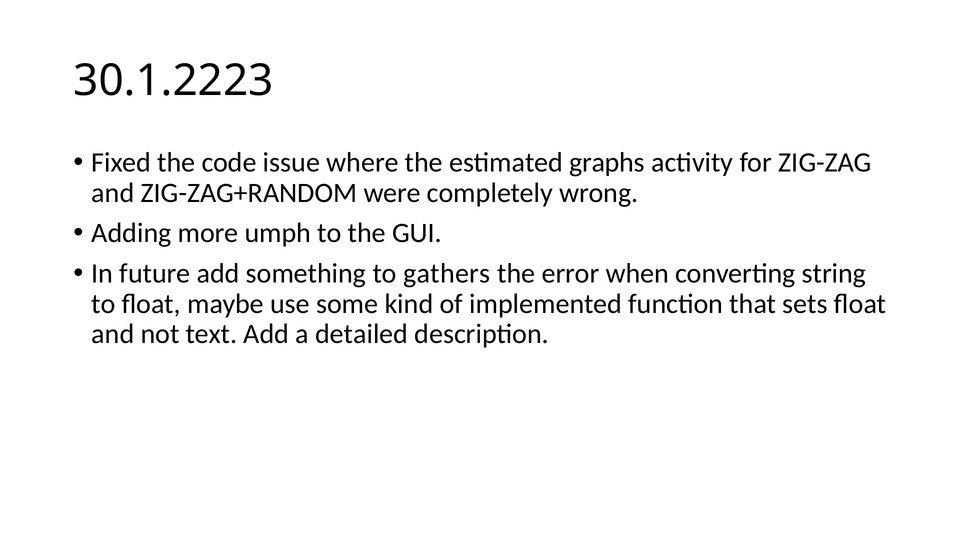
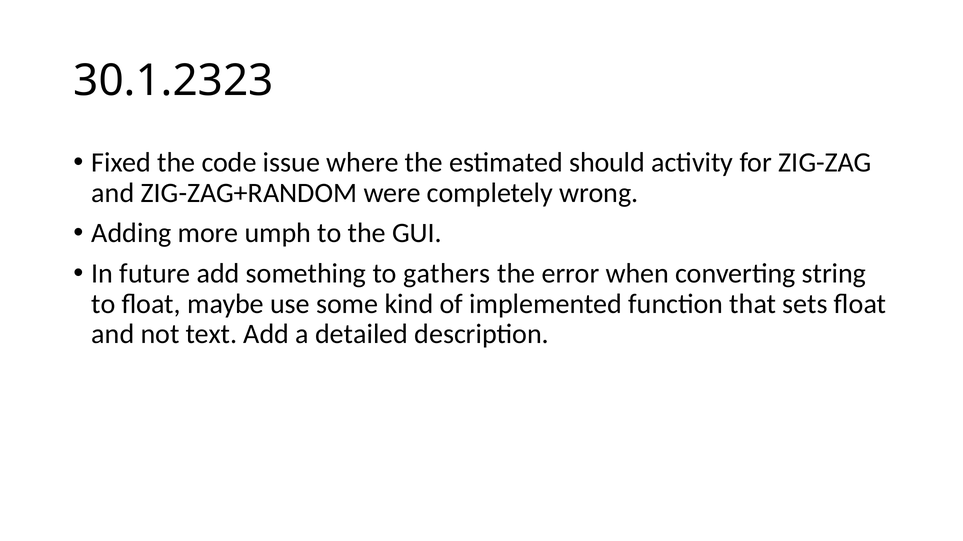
30.1.2223: 30.1.2223 -> 30.1.2323
graphs: graphs -> should
